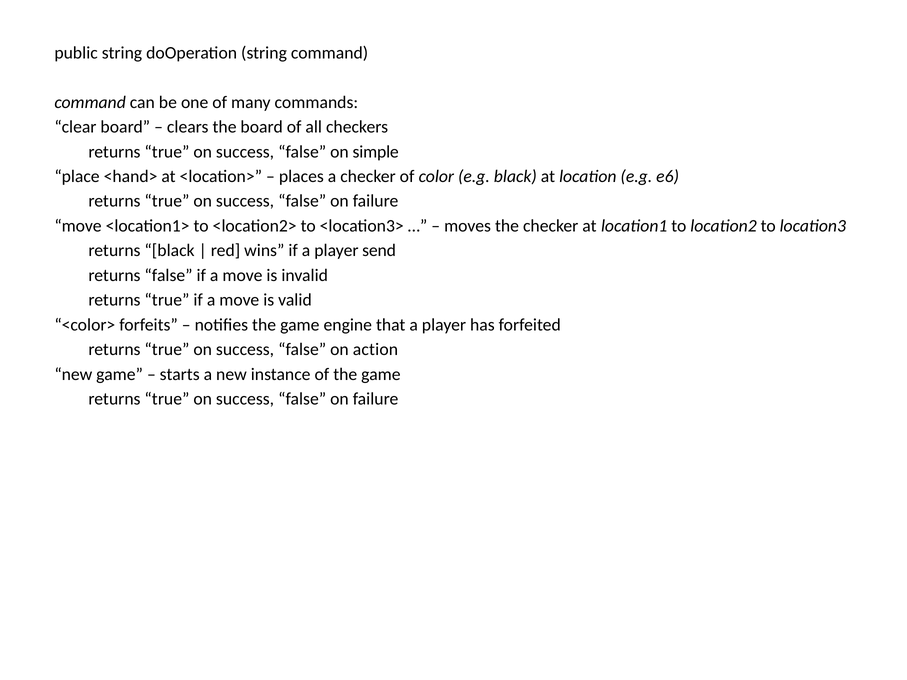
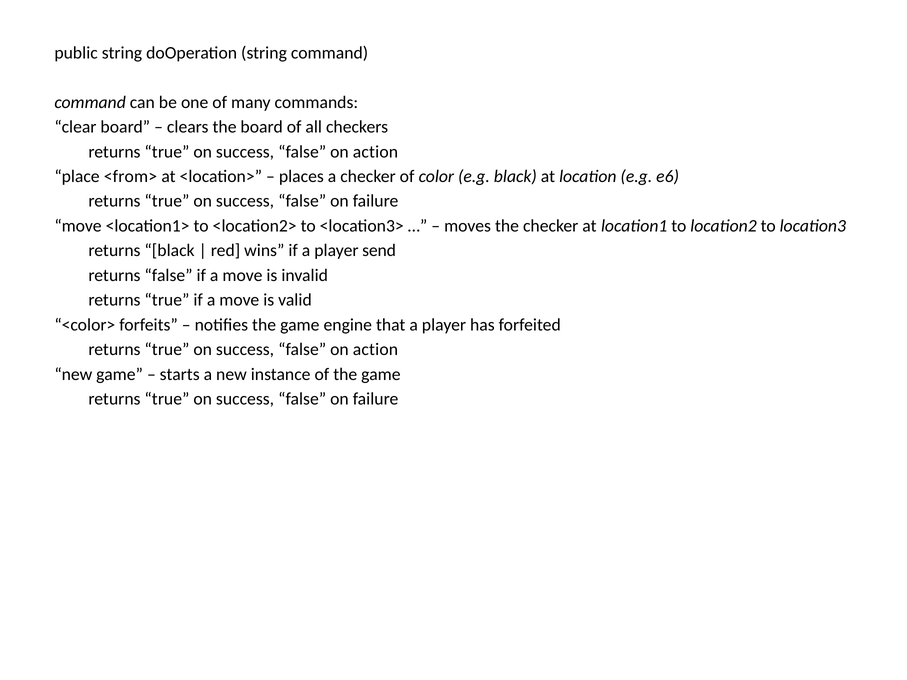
simple at (376, 152): simple -> action
<hand>: <hand> -> <from>
